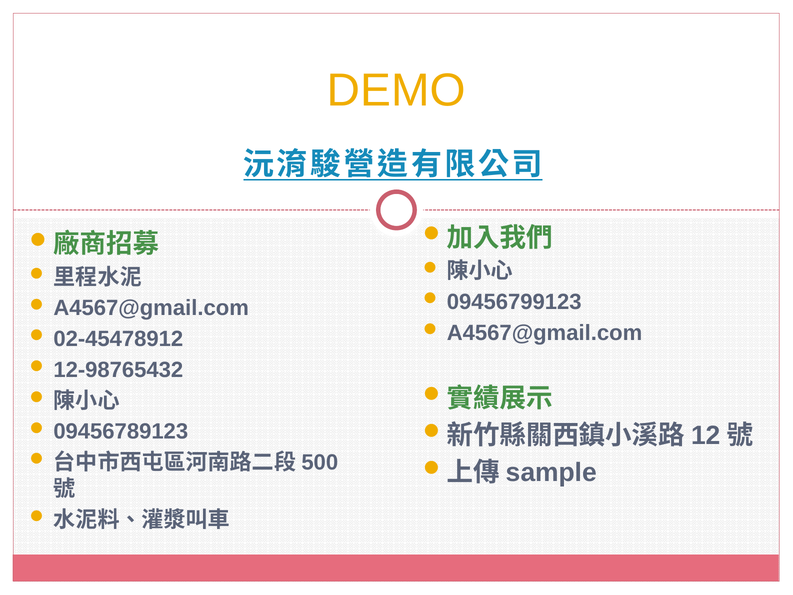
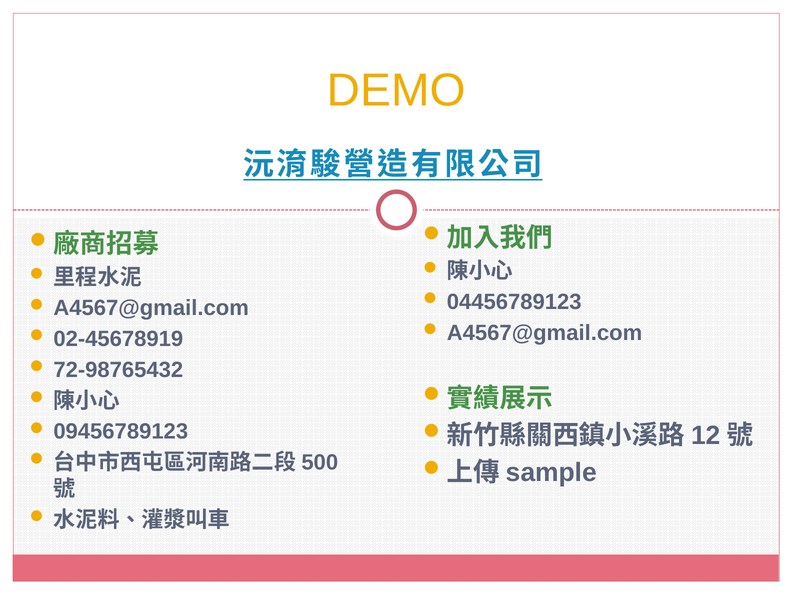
09456799123: 09456799123 -> 04456789123
02-45478912: 02-45478912 -> 02-45678919
12-98765432: 12-98765432 -> 72-98765432
